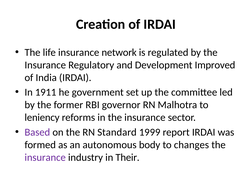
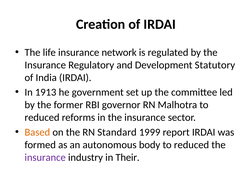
Improved: Improved -> Statutory
1911: 1911 -> 1913
leniency at (42, 117): leniency -> reduced
Based colour: purple -> orange
body to changes: changes -> reduced
